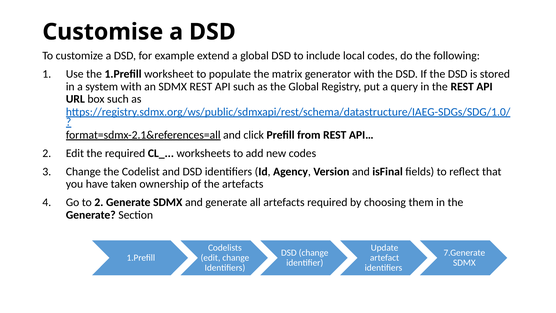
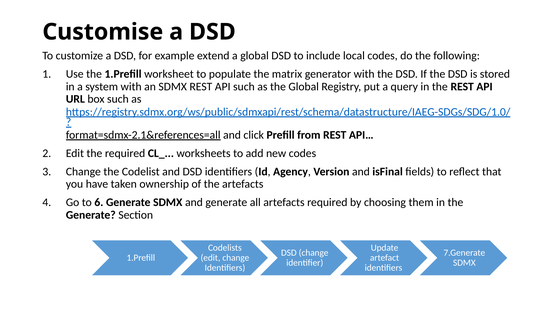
to 2: 2 -> 6
